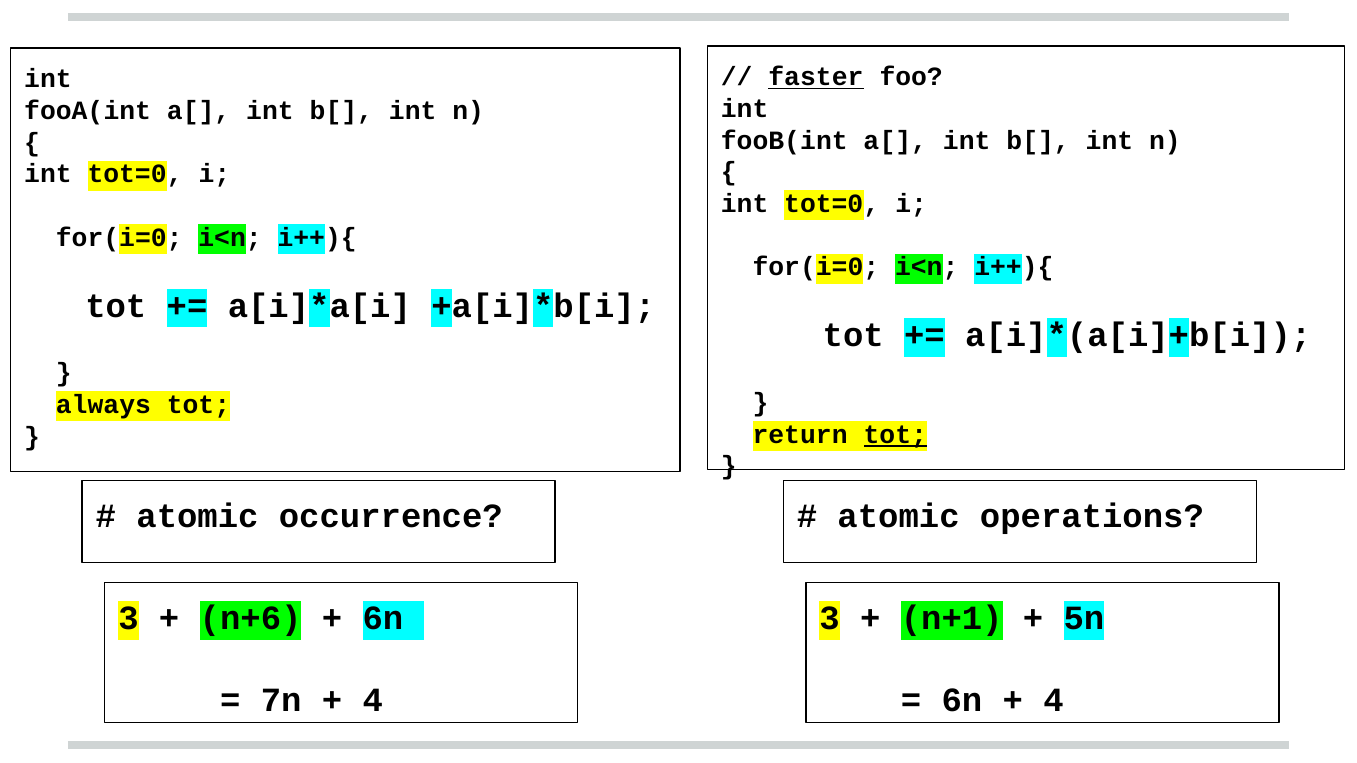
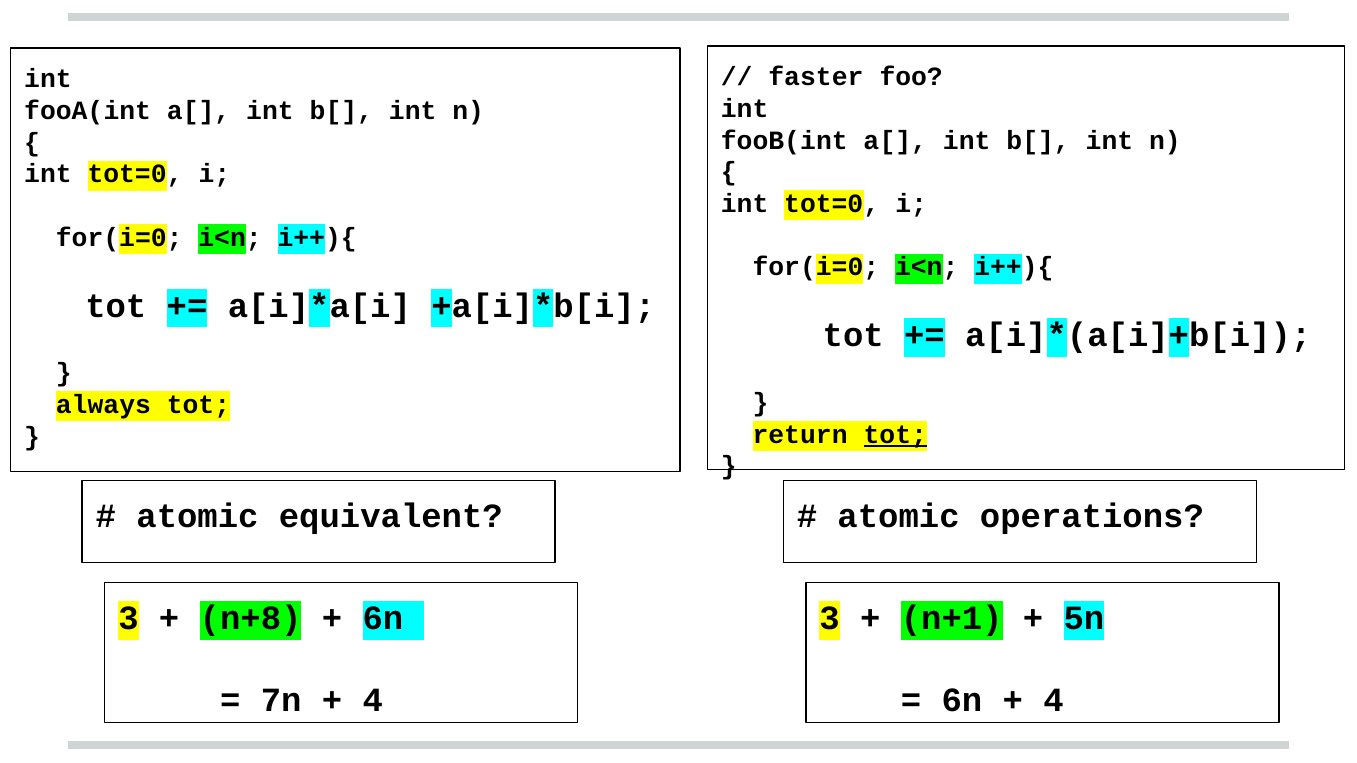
faster underline: present -> none
occurrence: occurrence -> equivalent
n+6: n+6 -> n+8
